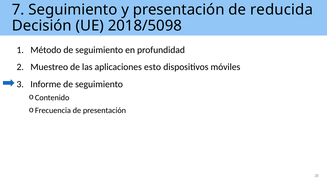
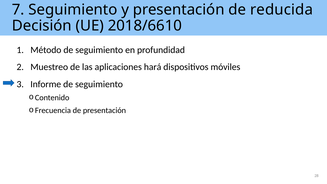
2018/5098: 2018/5098 -> 2018/6610
esto: esto -> hará
